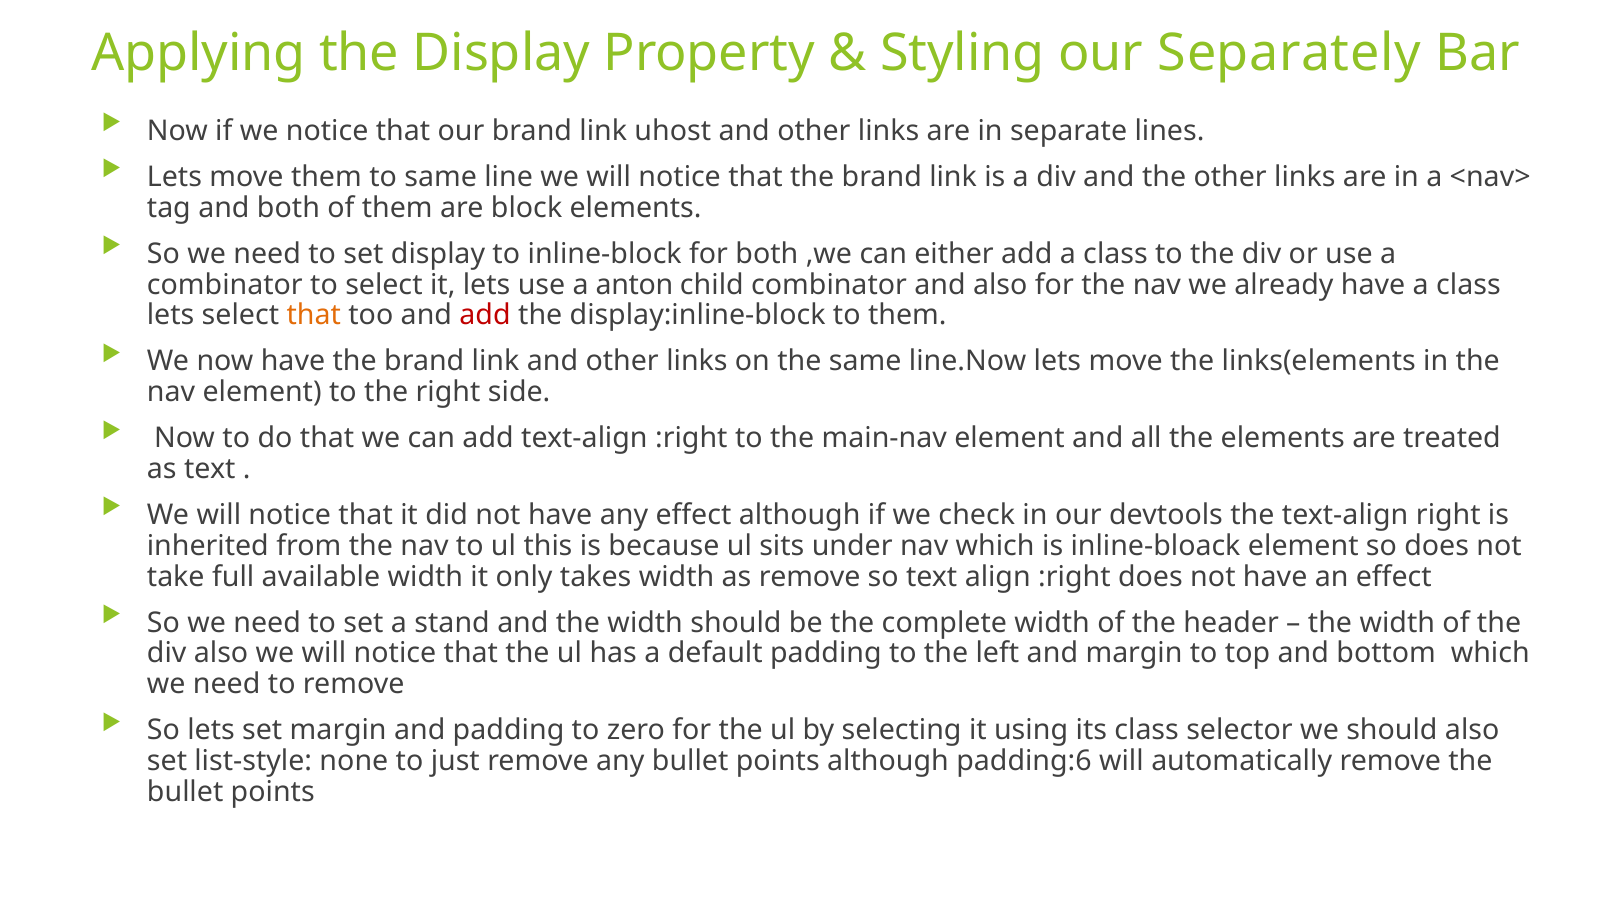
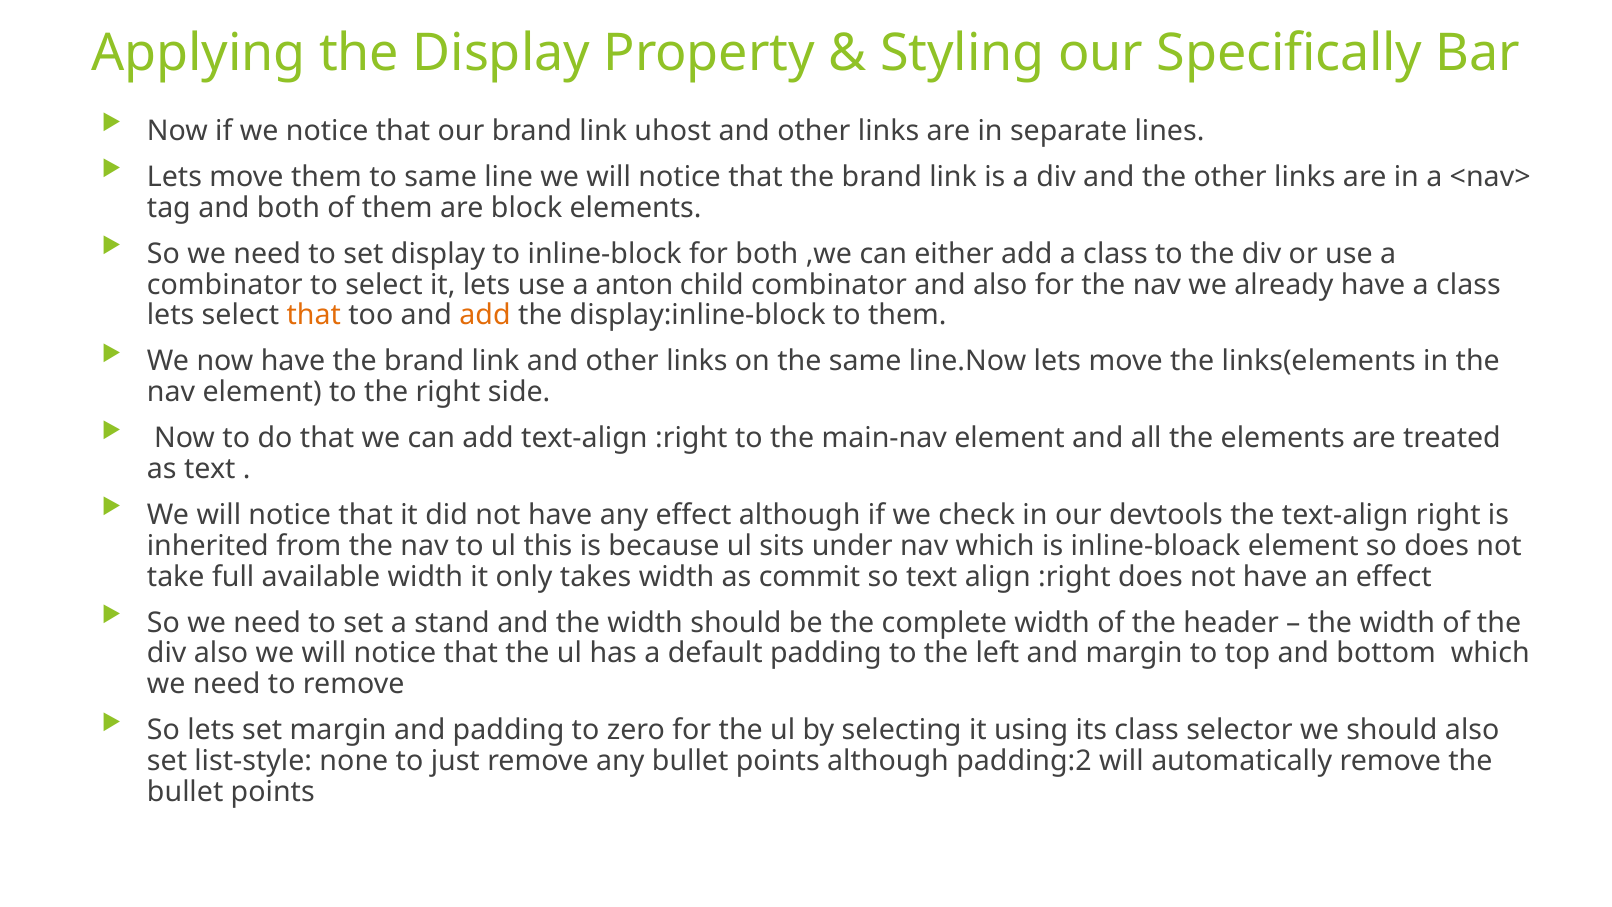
Separately: Separately -> Specifically
add at (485, 315) colour: red -> orange
as remove: remove -> commit
padding:6: padding:6 -> padding:2
